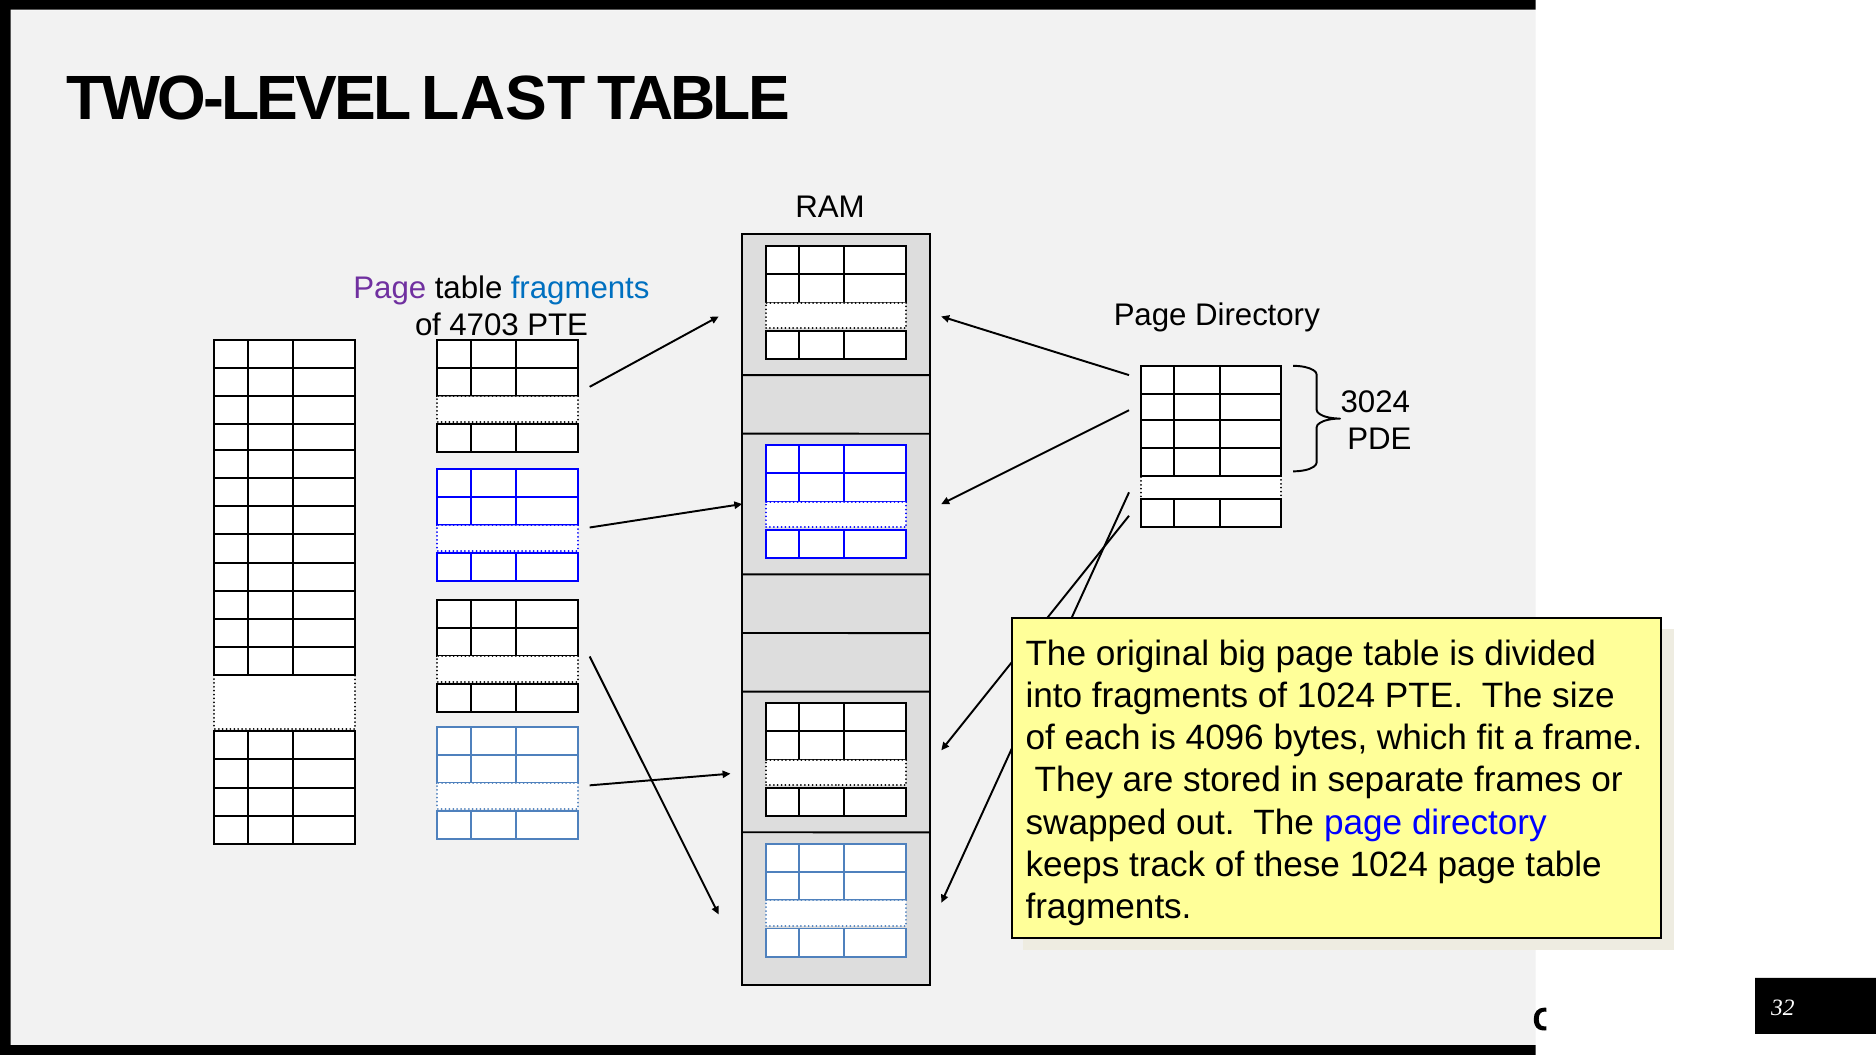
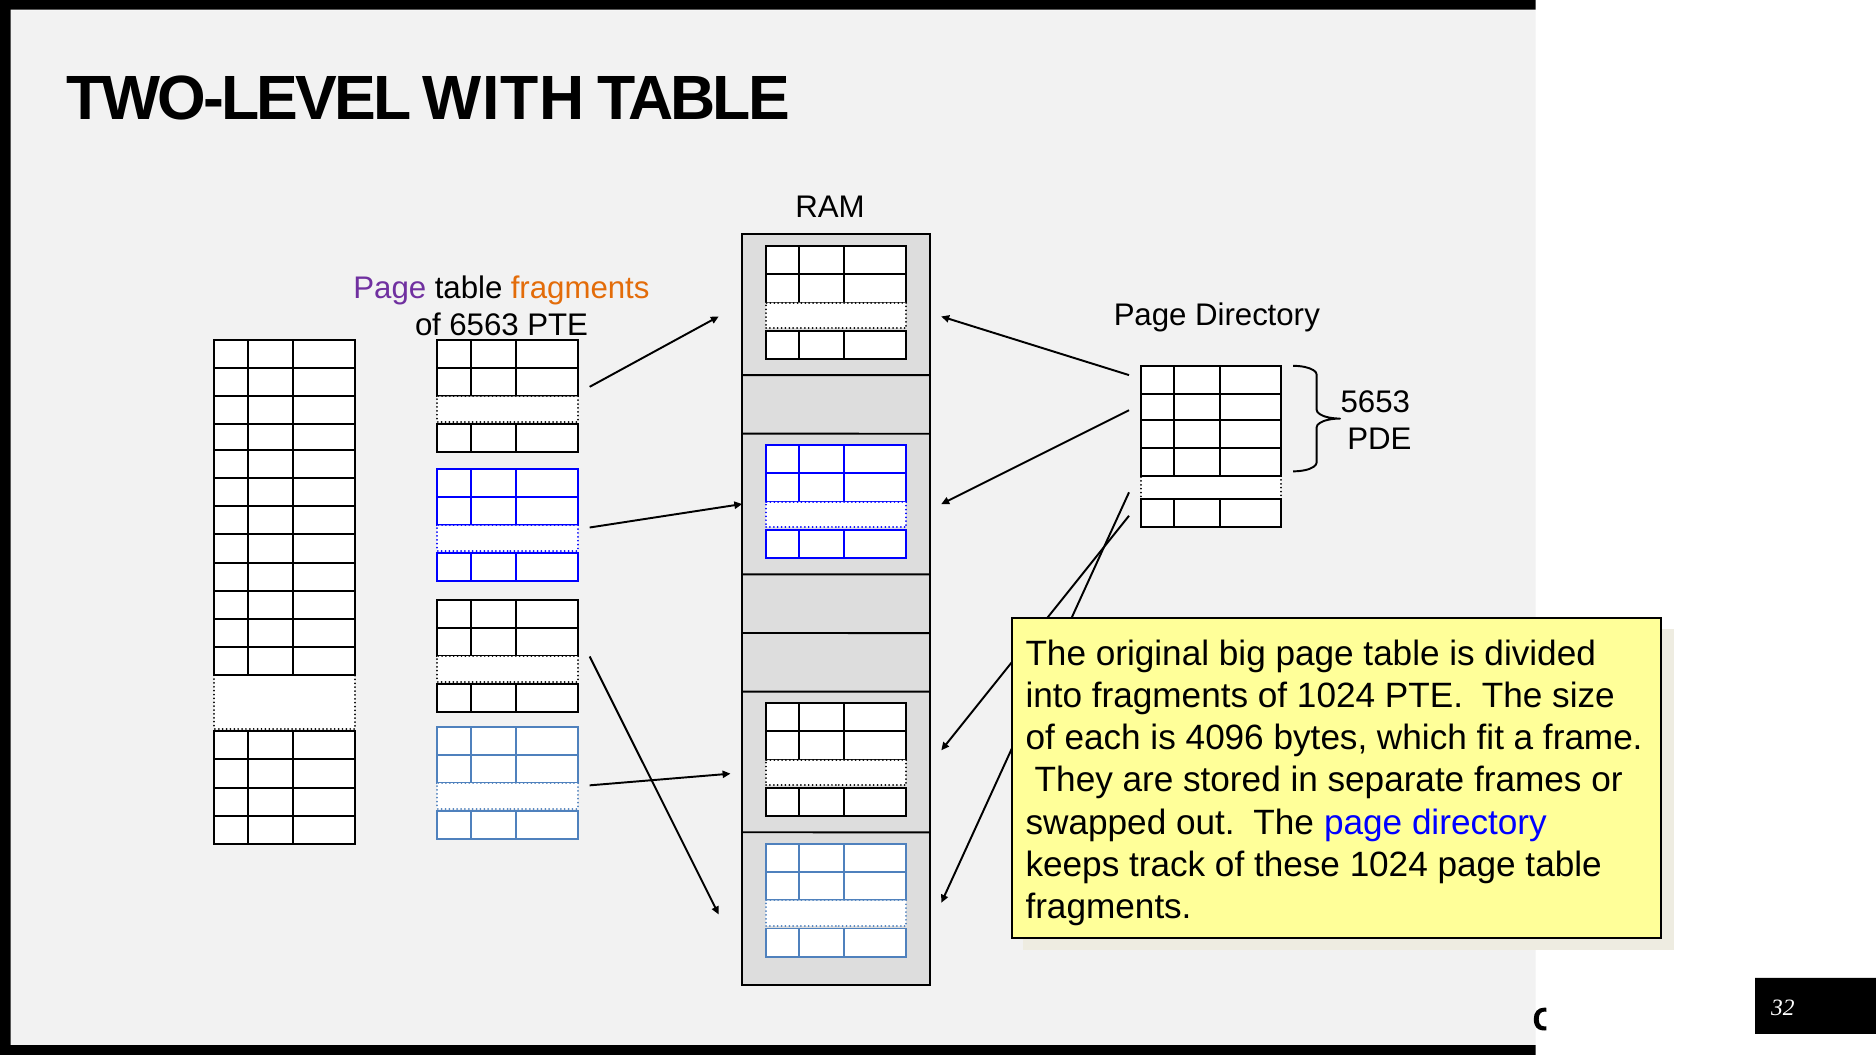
LAST: LAST -> WITH
fragments at (580, 288) colour: blue -> orange
4703: 4703 -> 6563
3024: 3024 -> 5653
